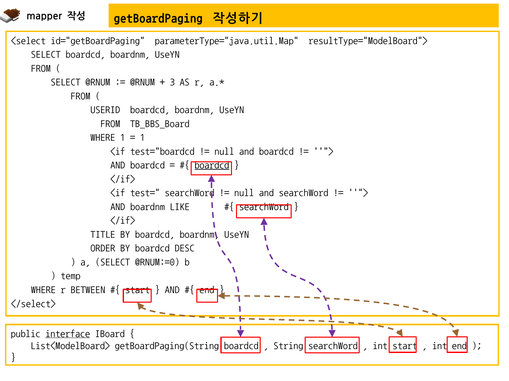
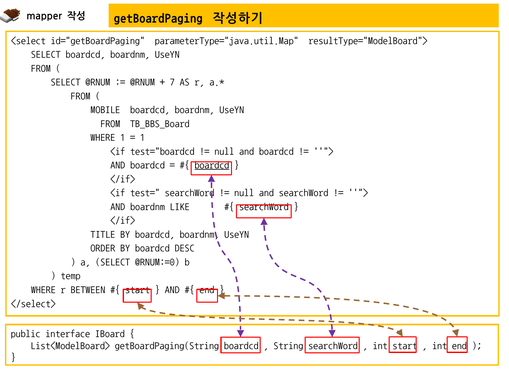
3: 3 -> 7
USERID: USERID -> MOBILE
interface underline: present -> none
